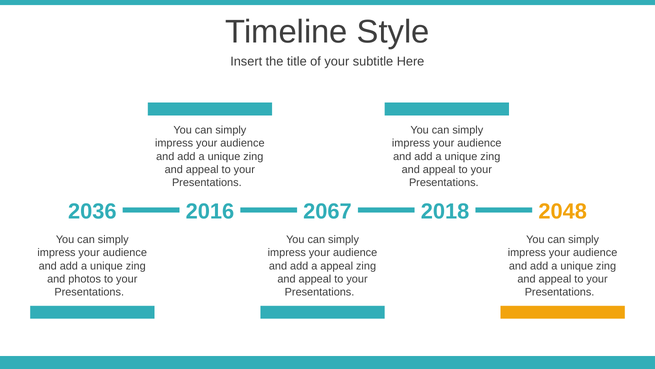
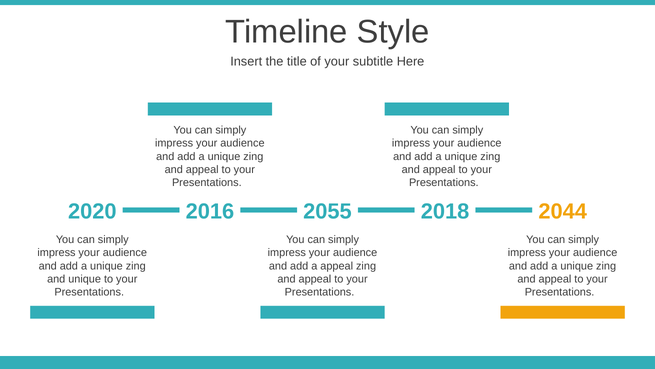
2036: 2036 -> 2020
2067: 2067 -> 2055
2048: 2048 -> 2044
and photos: photos -> unique
